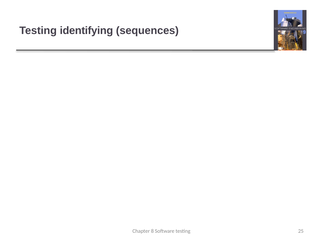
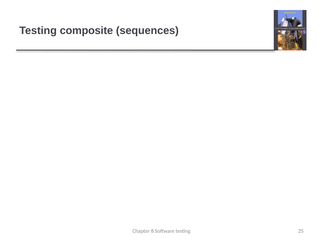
identifying: identifying -> composite
